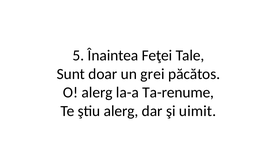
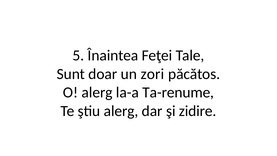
grei: grei -> zori
uimit: uimit -> zidire
